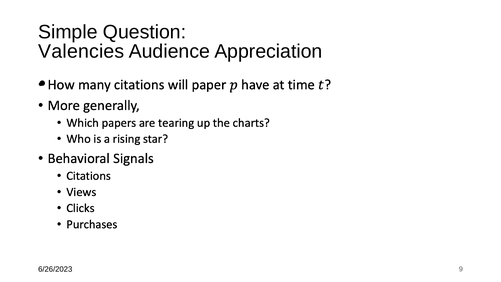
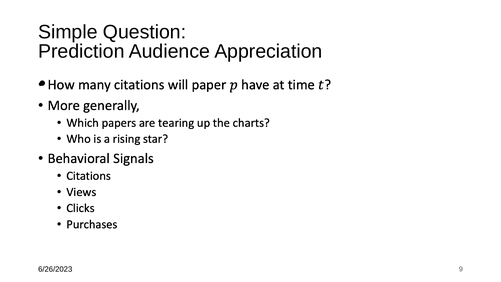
Valencies: Valencies -> Prediction
